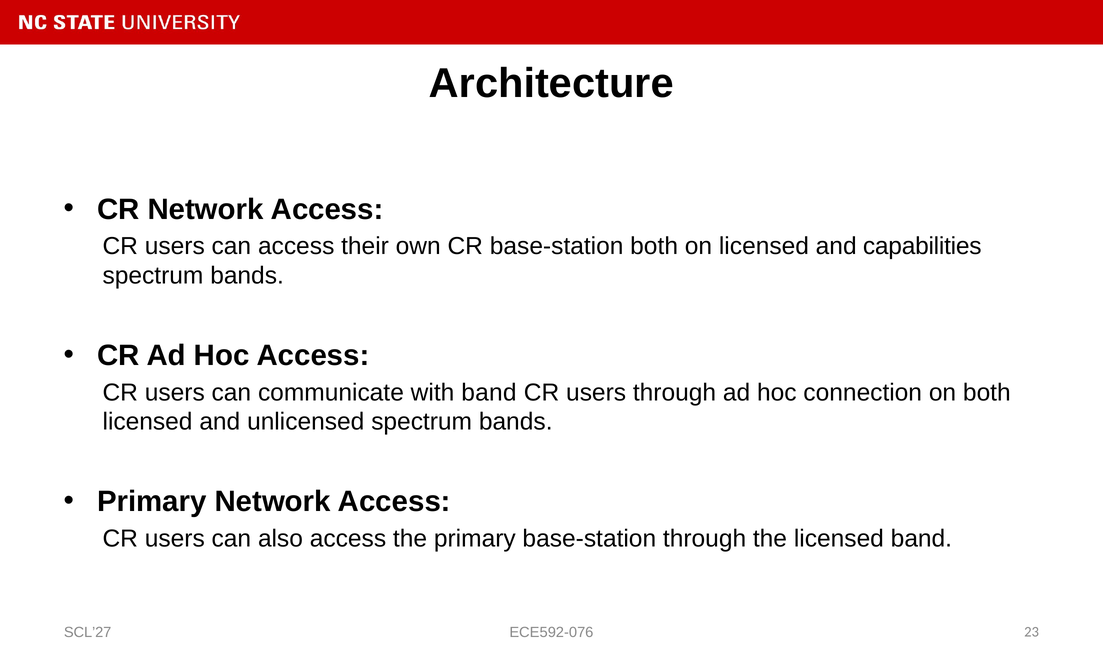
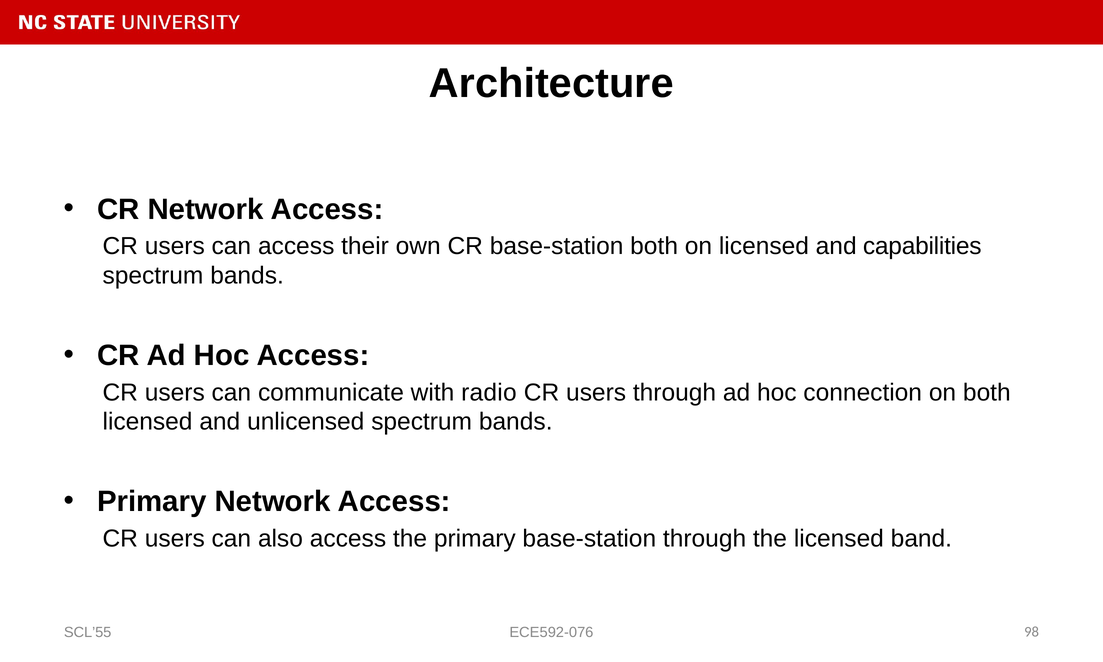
with band: band -> radio
SCL’27: SCL’27 -> SCL’55
23: 23 -> 98
